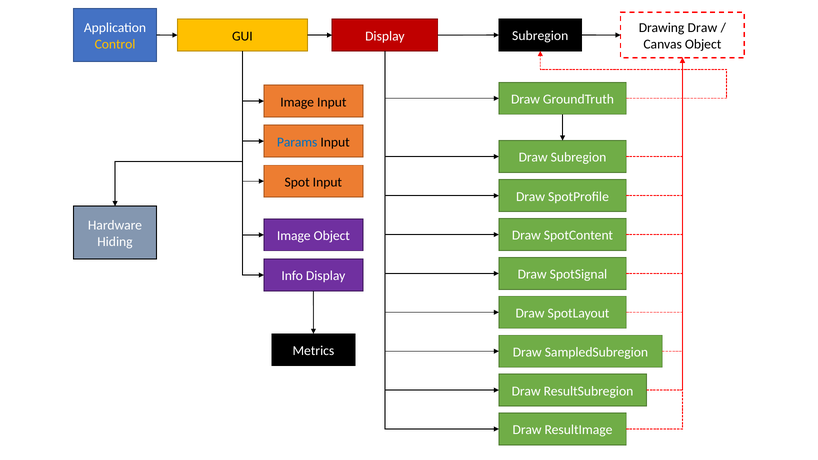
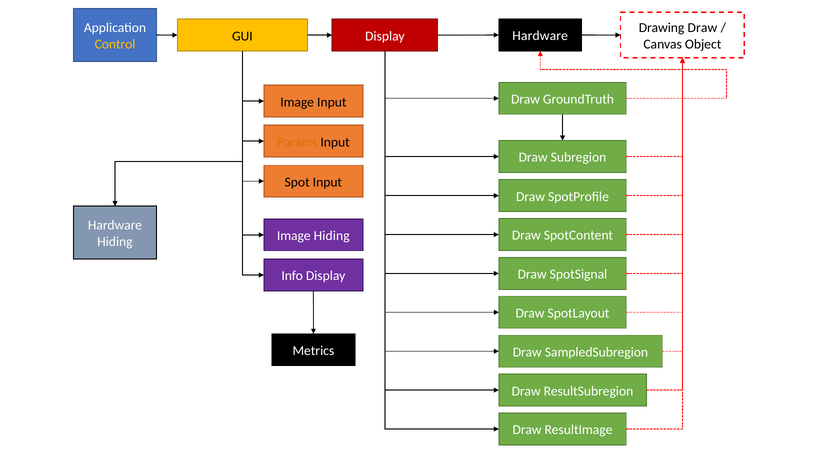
Subregion at (540, 36): Subregion -> Hardware
Params colour: blue -> orange
Image Object: Object -> Hiding
